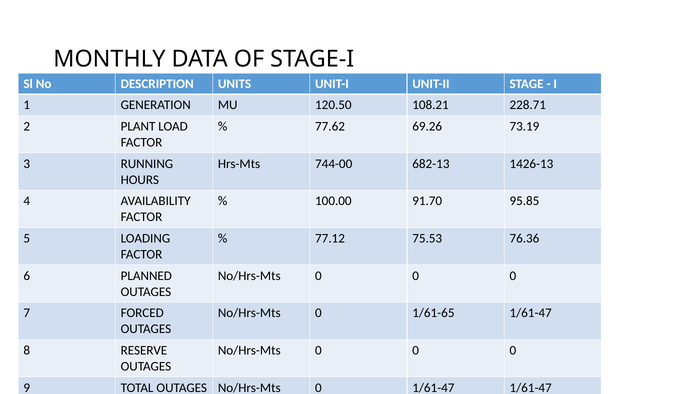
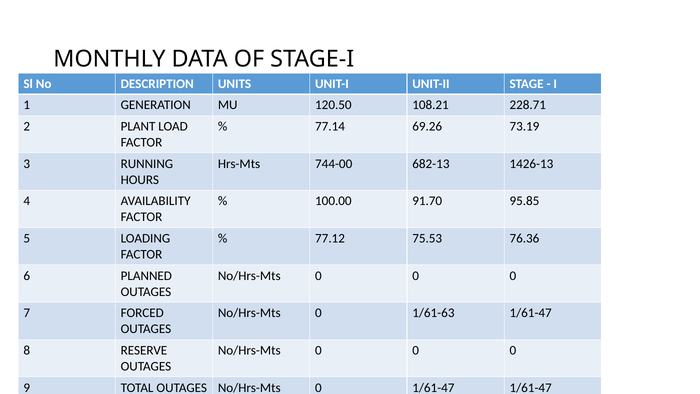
77.62: 77.62 -> 77.14
1/61-65: 1/61-65 -> 1/61-63
